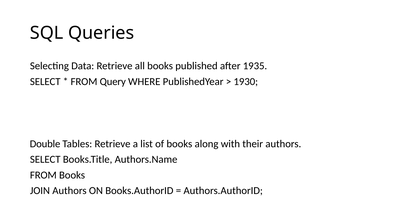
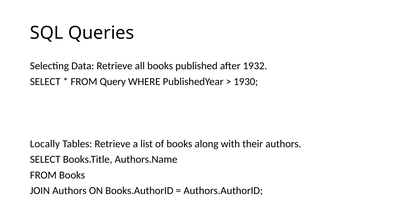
1935: 1935 -> 1932
Double: Double -> Locally
